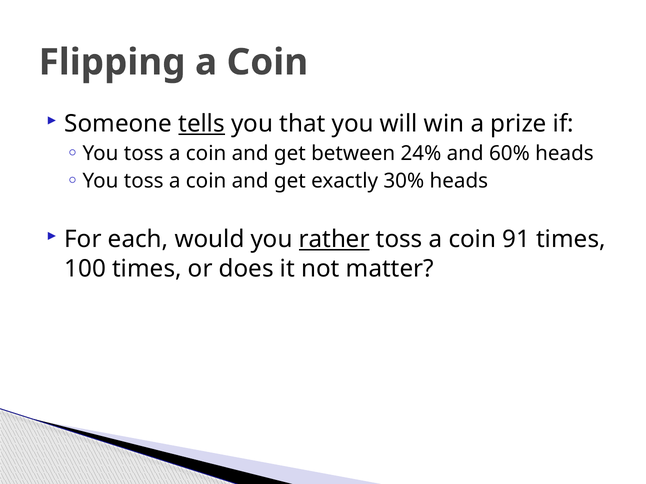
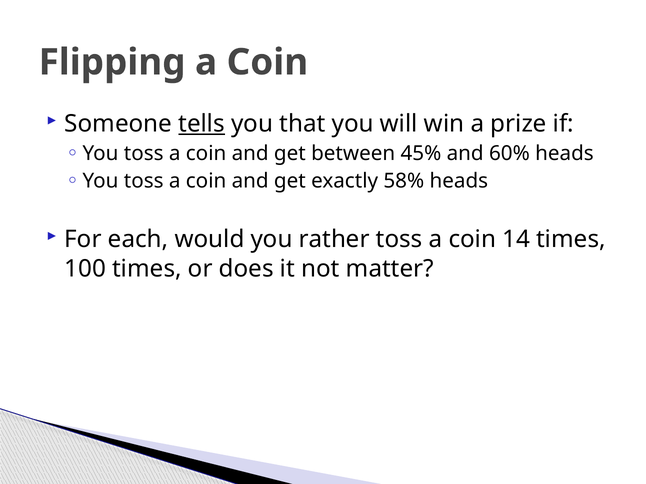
24%: 24% -> 45%
30%: 30% -> 58%
rather underline: present -> none
91: 91 -> 14
